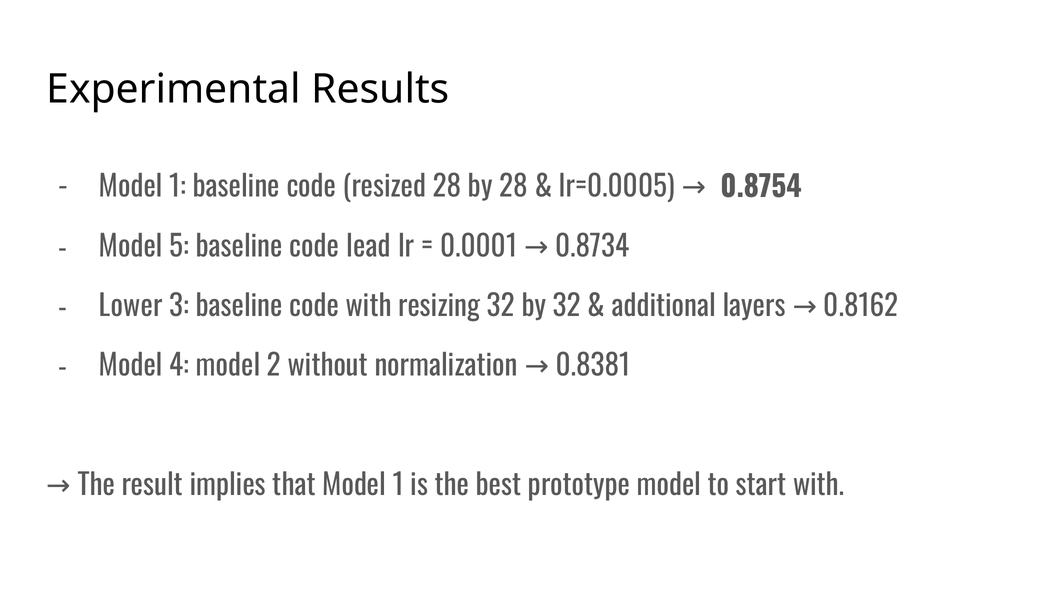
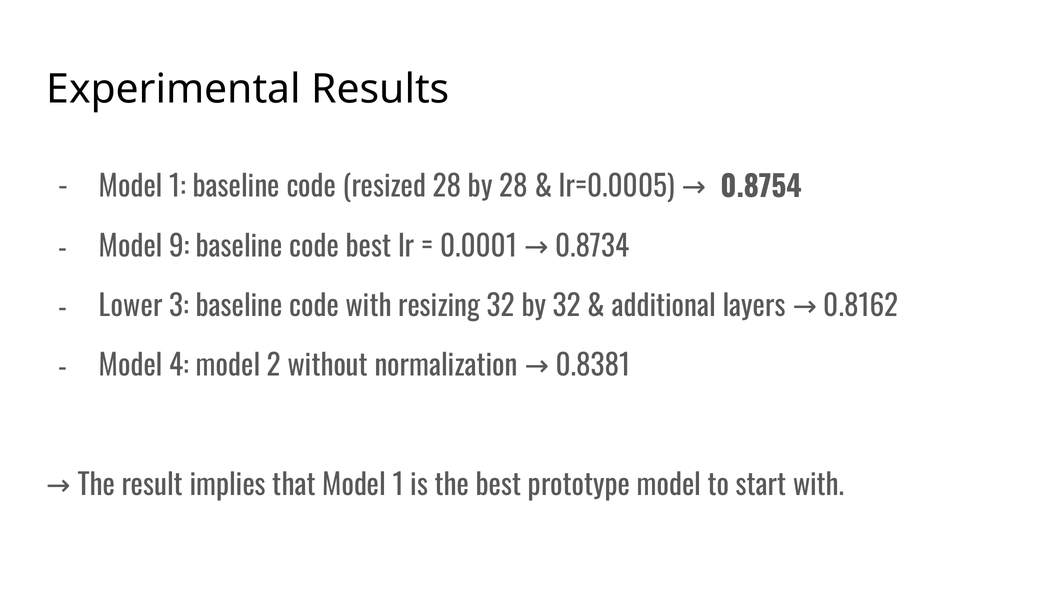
5: 5 -> 9
code lead: lead -> best
